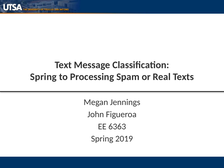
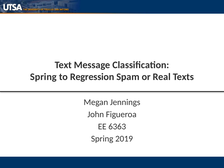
Processing: Processing -> Regression
